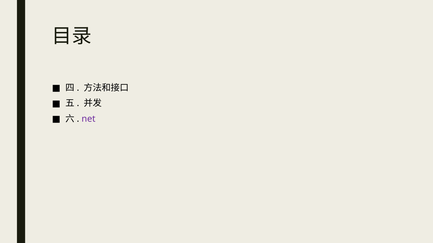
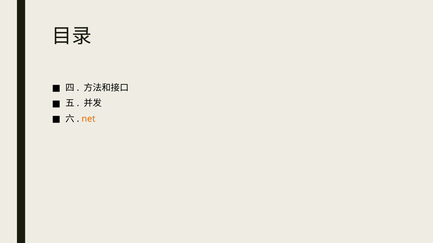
net colour: purple -> orange
